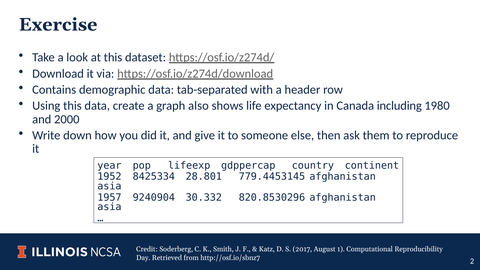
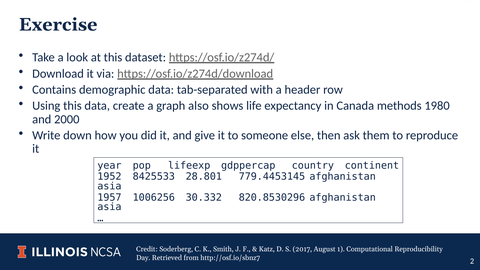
including: including -> methods
8425334: 8425334 -> 8425533
9240904: 9240904 -> 1006256
